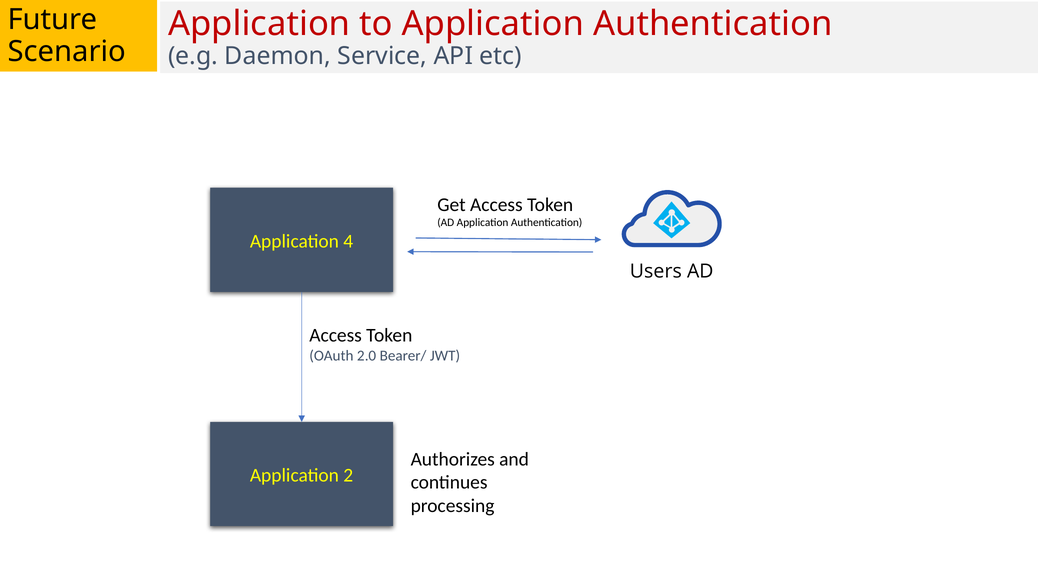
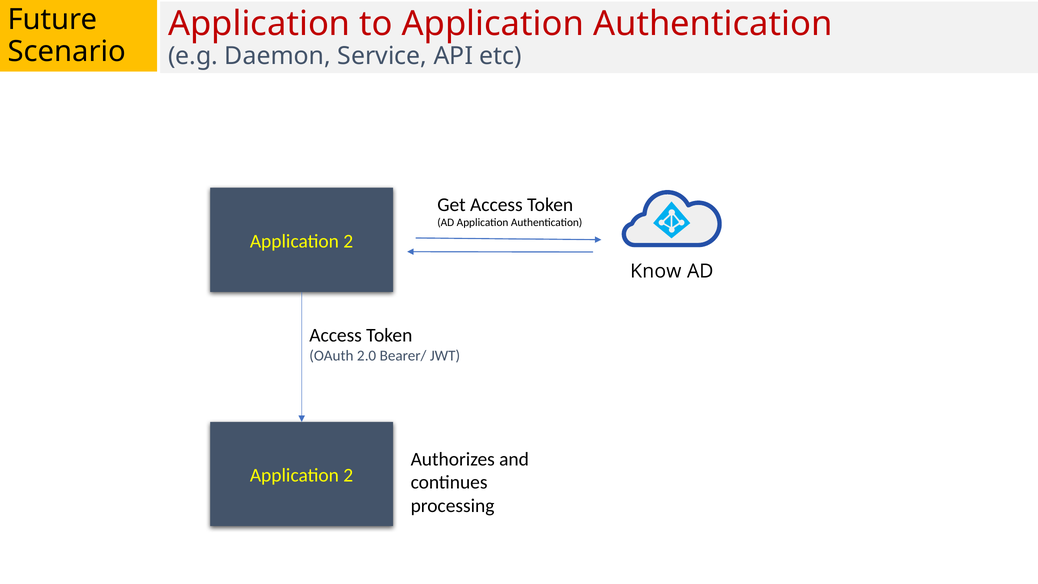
4 at (348, 241): 4 -> 2
Users: Users -> Know
